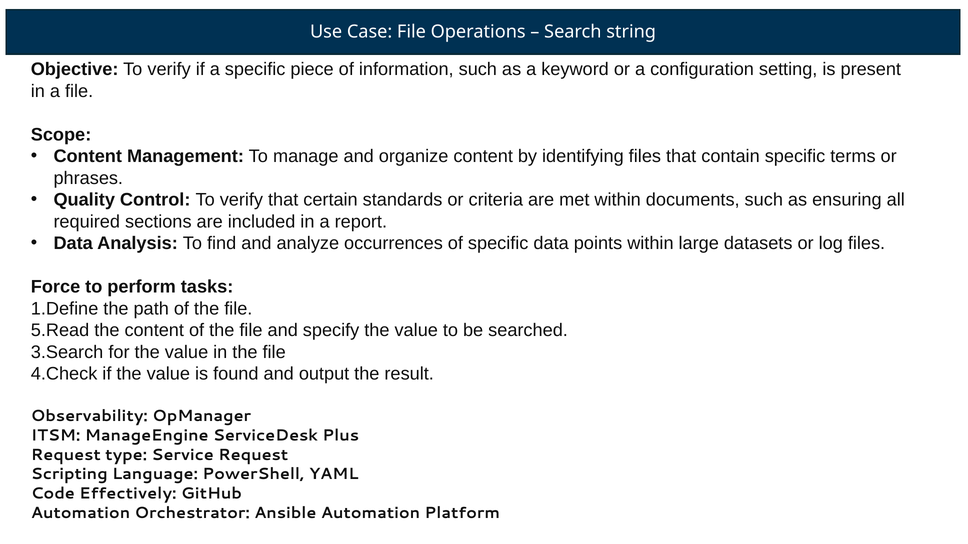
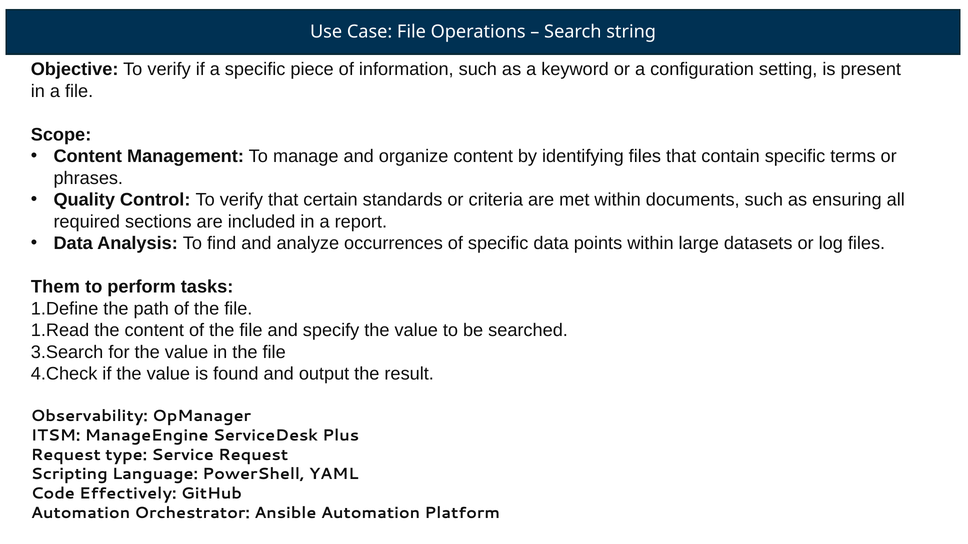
Force: Force -> Them
5.Read: 5.Read -> 1.Read
